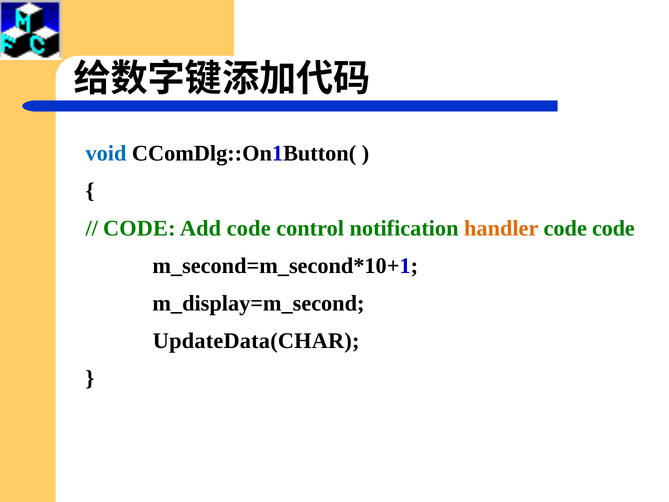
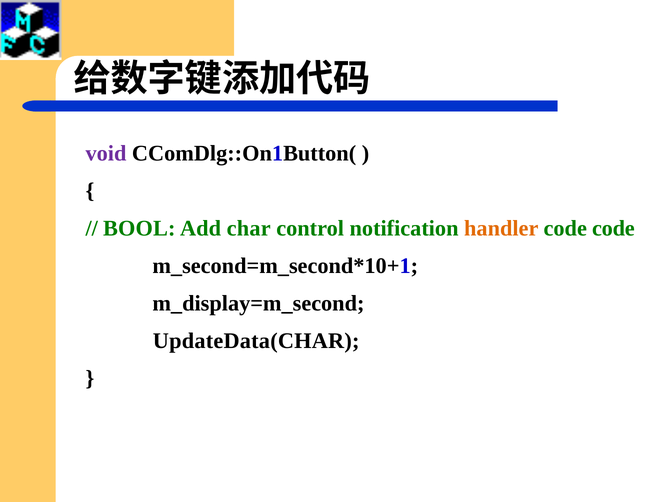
void colour: blue -> purple
CODE at (139, 228): CODE -> BOOL
Add code: code -> char
